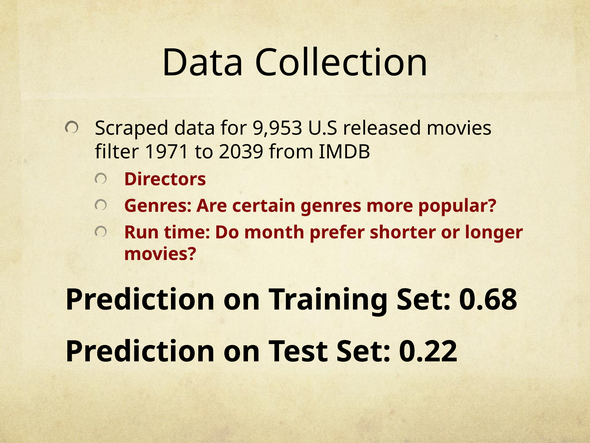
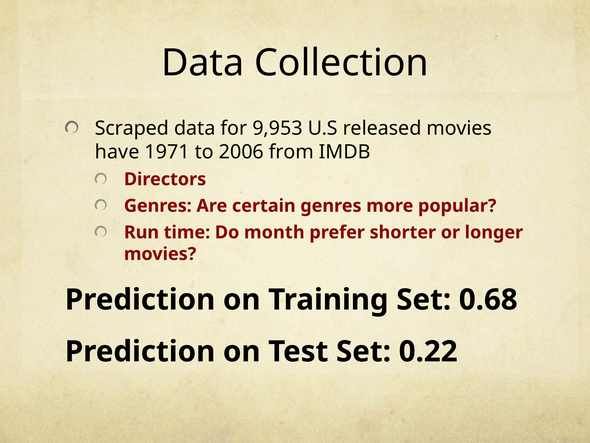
filter: filter -> have
2039: 2039 -> 2006
